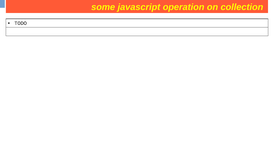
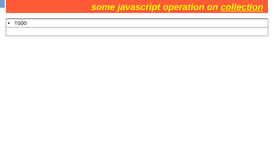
collection at (242, 7) underline: none -> present
